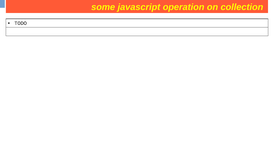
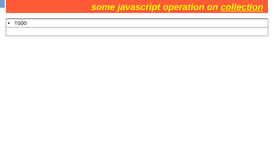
collection at (242, 7) underline: none -> present
